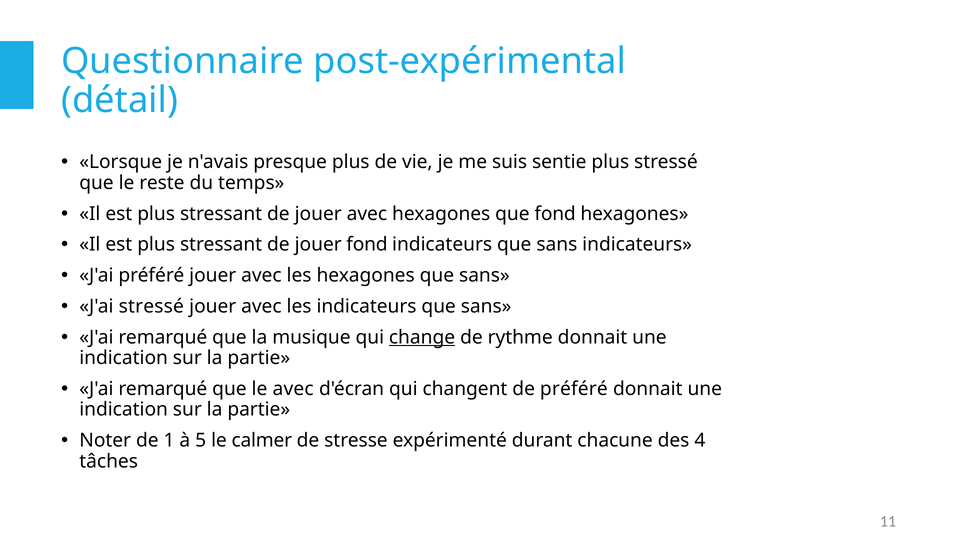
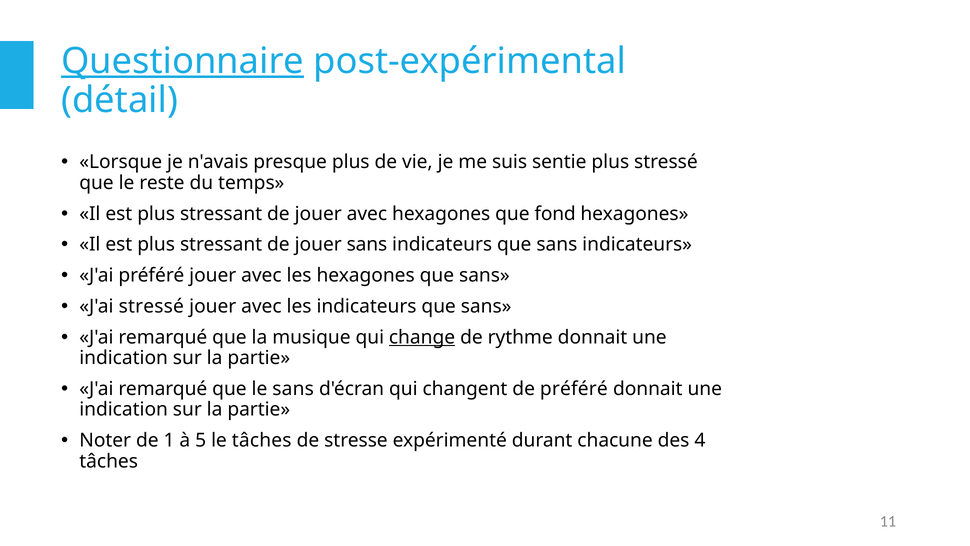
Questionnaire underline: none -> present
jouer fond: fond -> sans
le avec: avec -> sans
le calmer: calmer -> tâches
